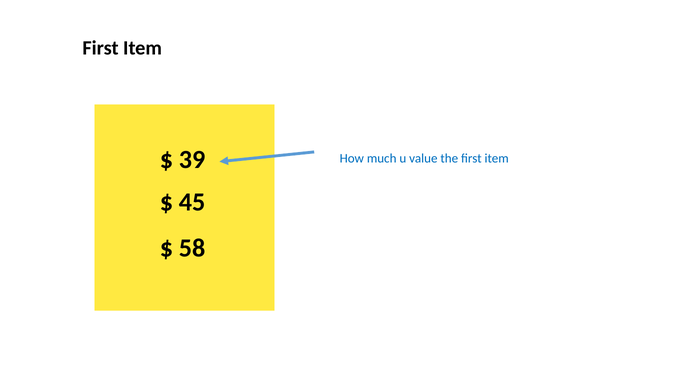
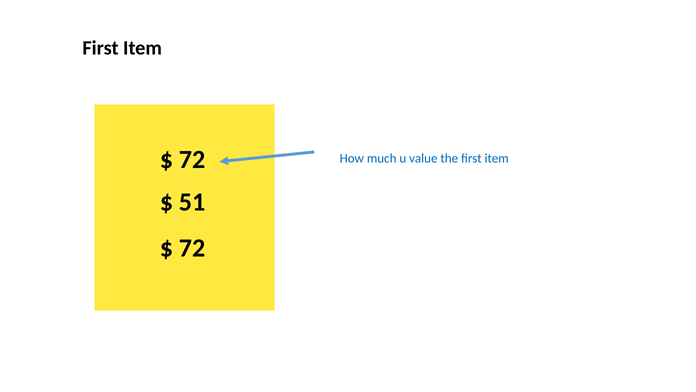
39 at (192, 159): 39 -> 72
45: 45 -> 51
58 at (192, 248): 58 -> 72
